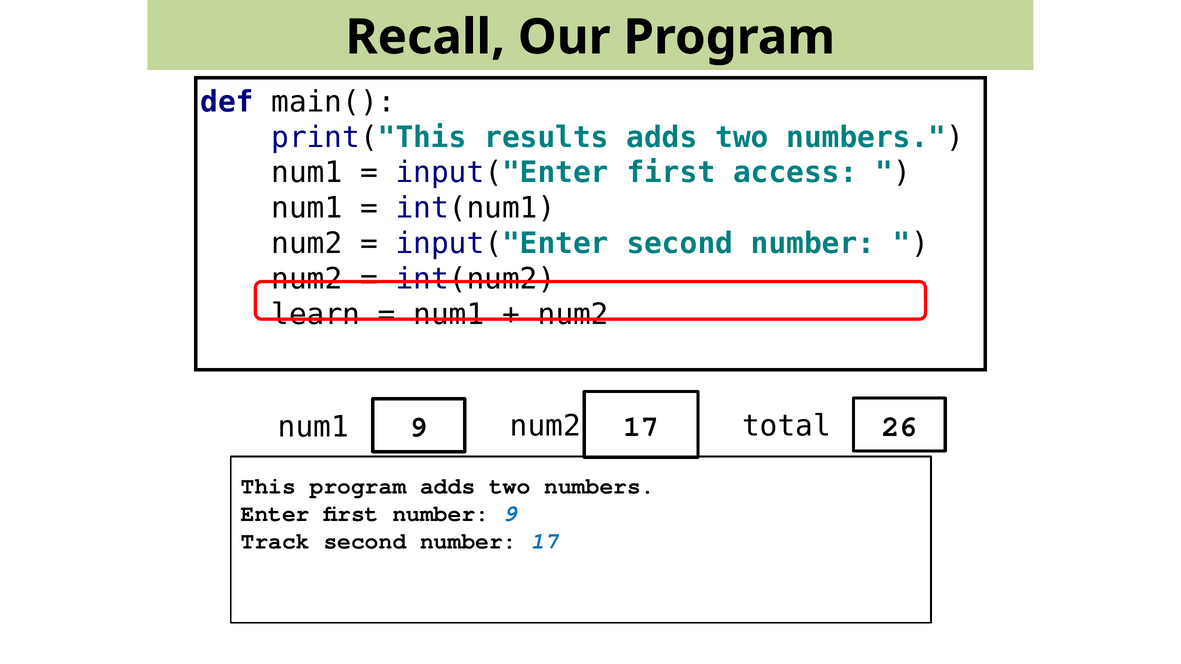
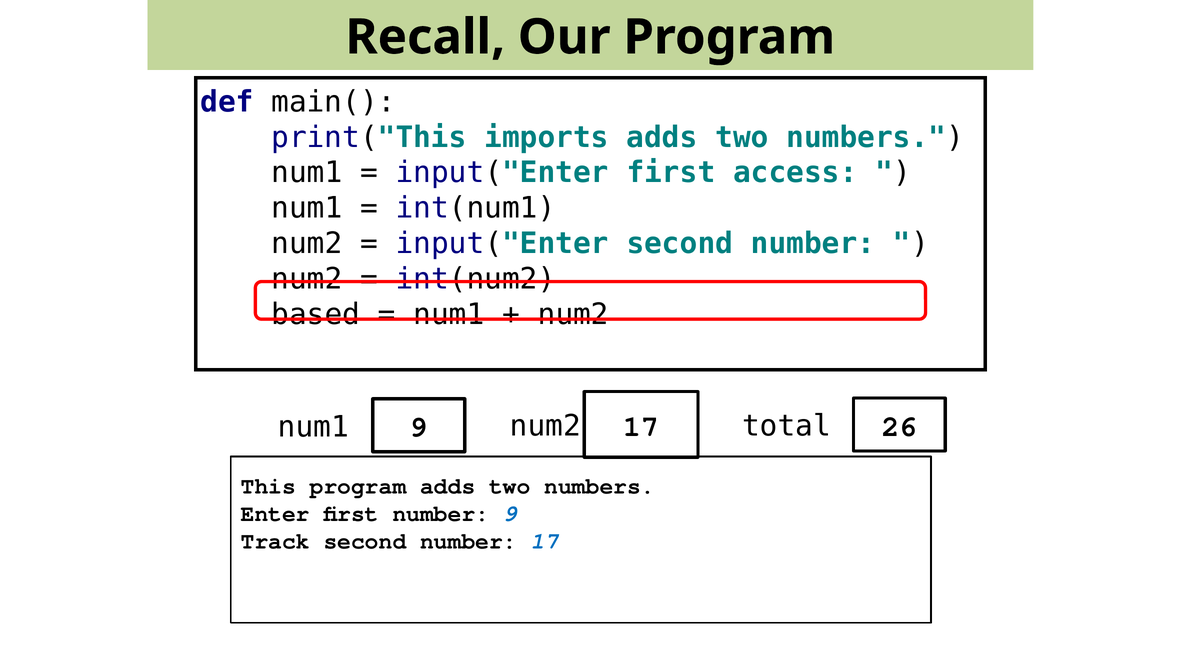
results: results -> imports
learn: learn -> based
